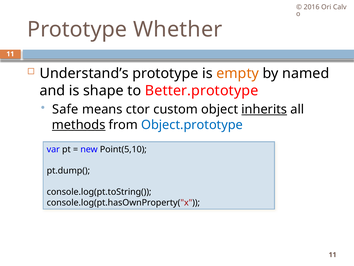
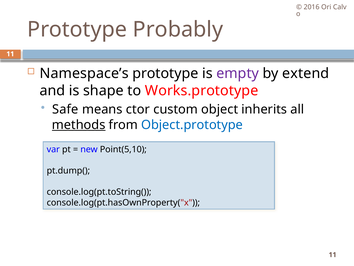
Whether: Whether -> Probably
Understand’s: Understand’s -> Namespace’s
empty colour: orange -> purple
named: named -> extend
Better.prototype: Better.prototype -> Works.prototype
inherits underline: present -> none
